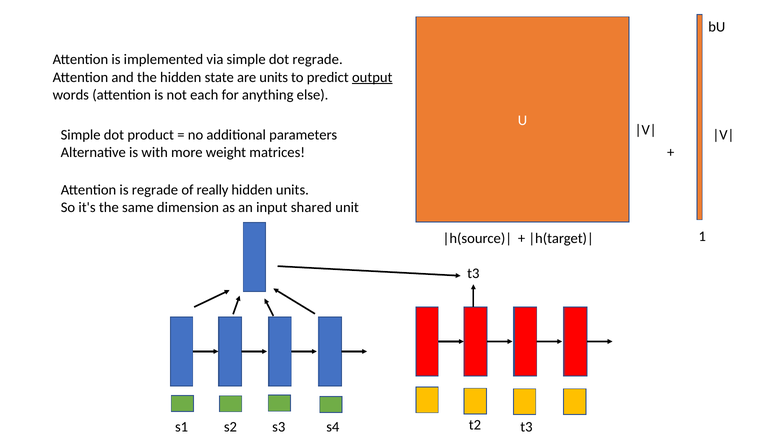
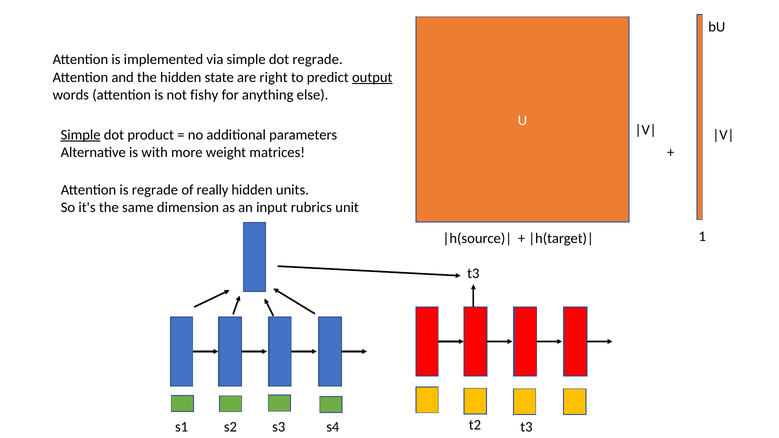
are units: units -> right
each: each -> fishy
Simple at (81, 135) underline: none -> present
shared: shared -> rubrics
